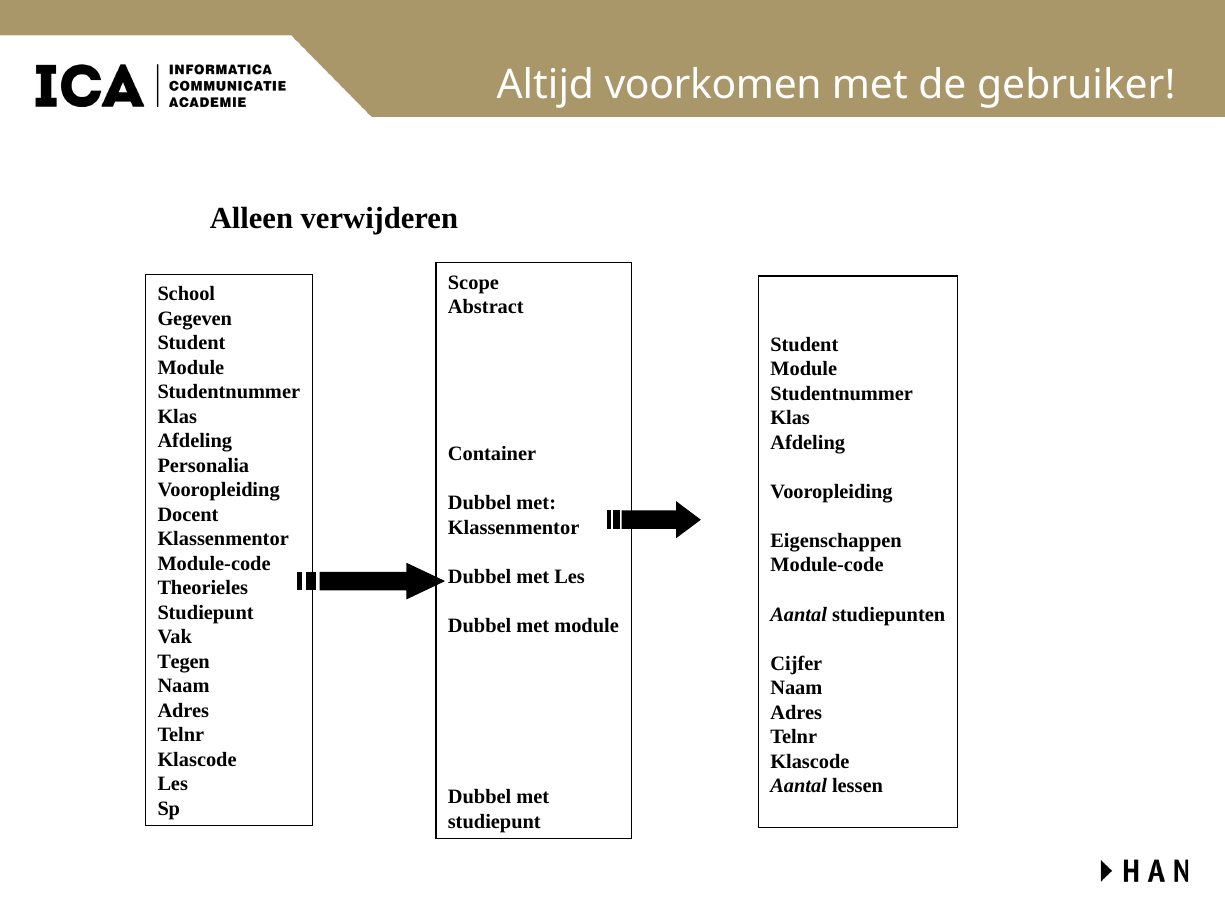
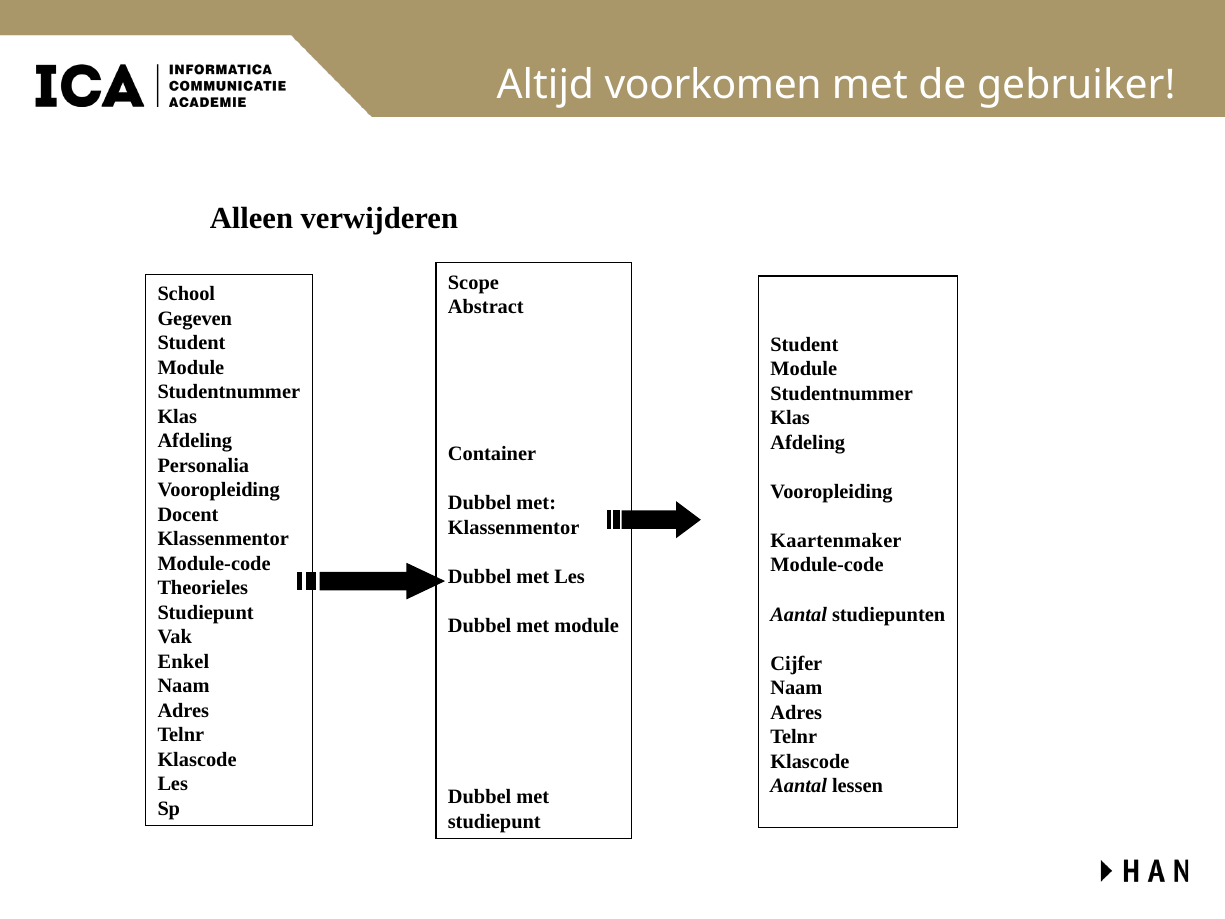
Eigenschappen: Eigenschappen -> Kaartenmaker
Tegen: Tegen -> Enkel
